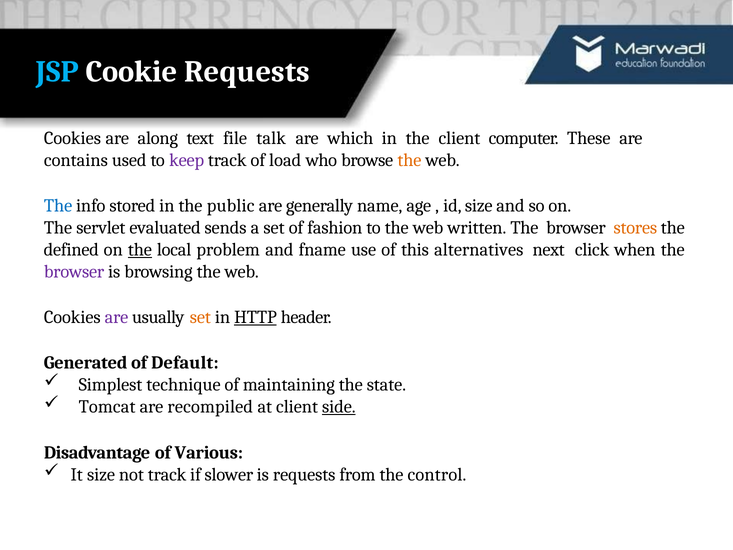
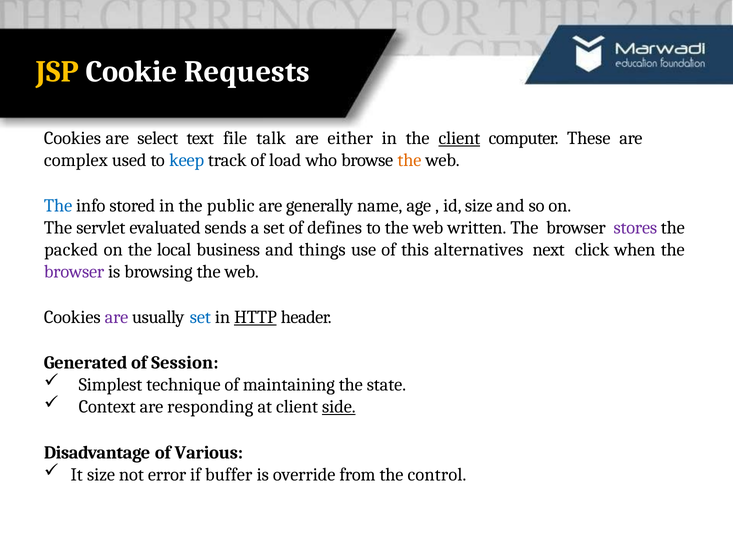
JSP colour: light blue -> yellow
along: along -> select
which: which -> either
client at (459, 138) underline: none -> present
contains: contains -> complex
keep colour: purple -> blue
fashion: fashion -> defines
stores colour: orange -> purple
defined: defined -> packed
the at (140, 250) underline: present -> none
problem: problem -> business
fname: fname -> things
set at (200, 317) colour: orange -> blue
Default: Default -> Session
Tomcat: Tomcat -> Context
recompiled: recompiled -> responding
not track: track -> error
slower: slower -> buffer
is requests: requests -> override
